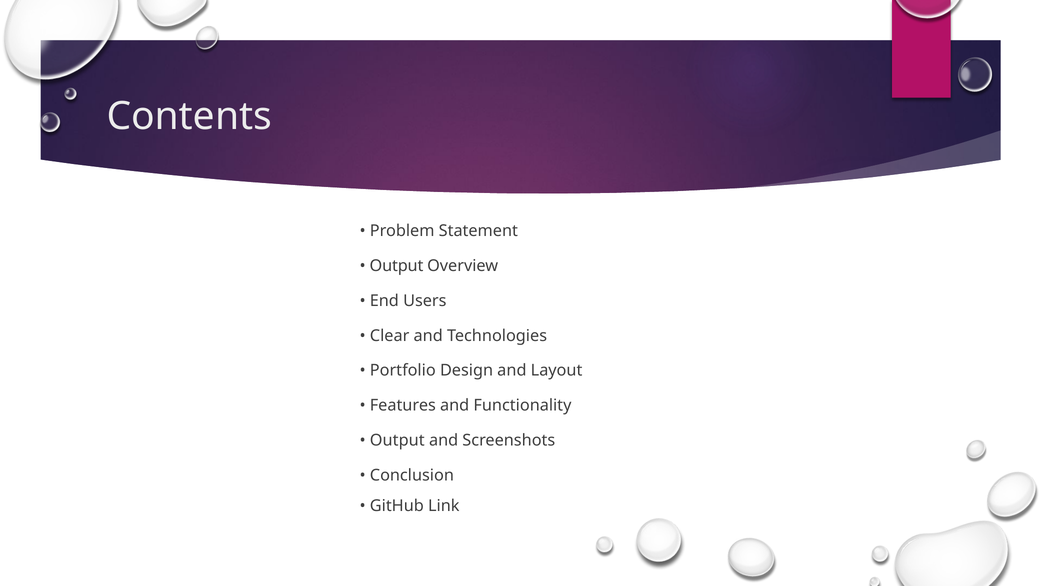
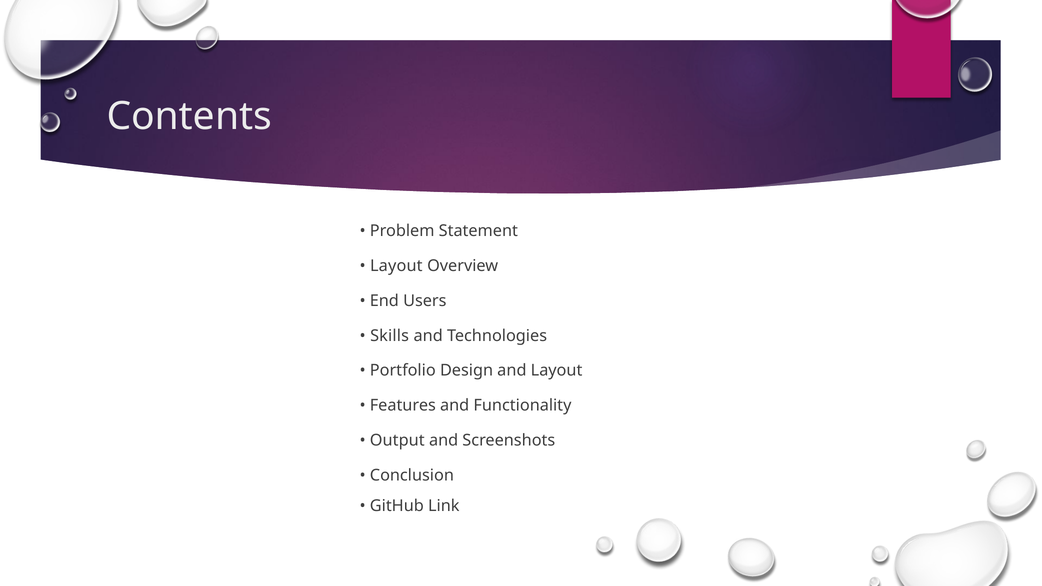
Output at (396, 266): Output -> Layout
Clear: Clear -> Skills
